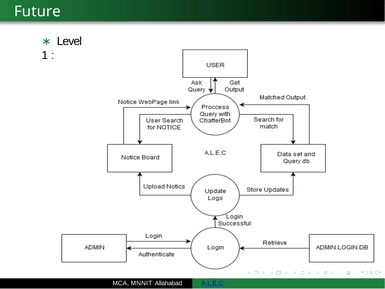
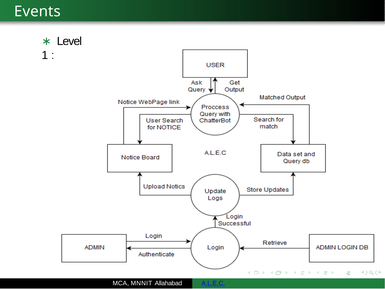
Future: Future -> Events
